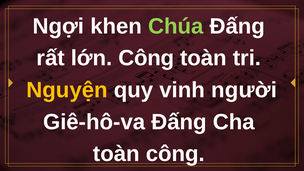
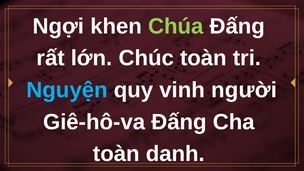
lớn Công: Công -> Chúc
Nguyện colour: yellow -> light blue
toàn công: công -> danh
